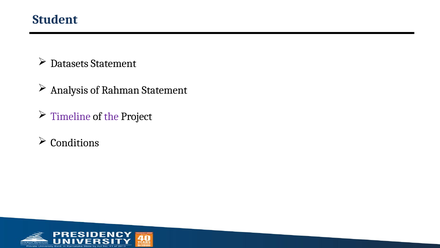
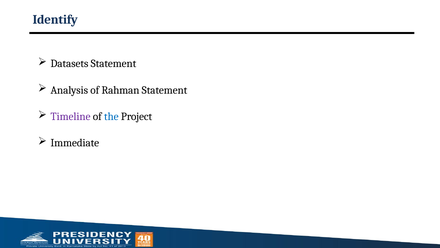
Student: Student -> Identify
the colour: purple -> blue
Conditions: Conditions -> Immediate
